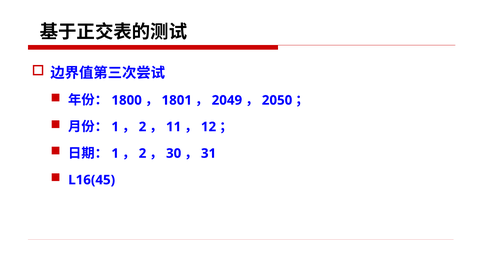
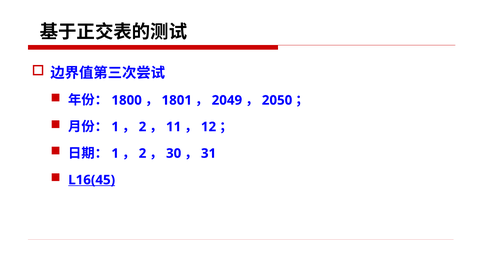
L16(45 underline: none -> present
